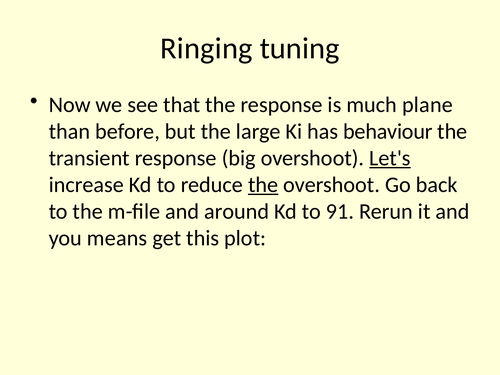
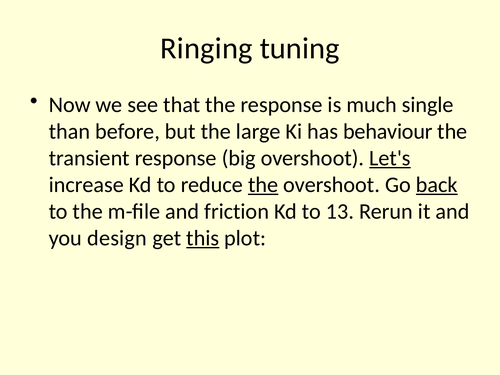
plane: plane -> single
back underline: none -> present
around: around -> friction
91: 91 -> 13
means: means -> design
this underline: none -> present
